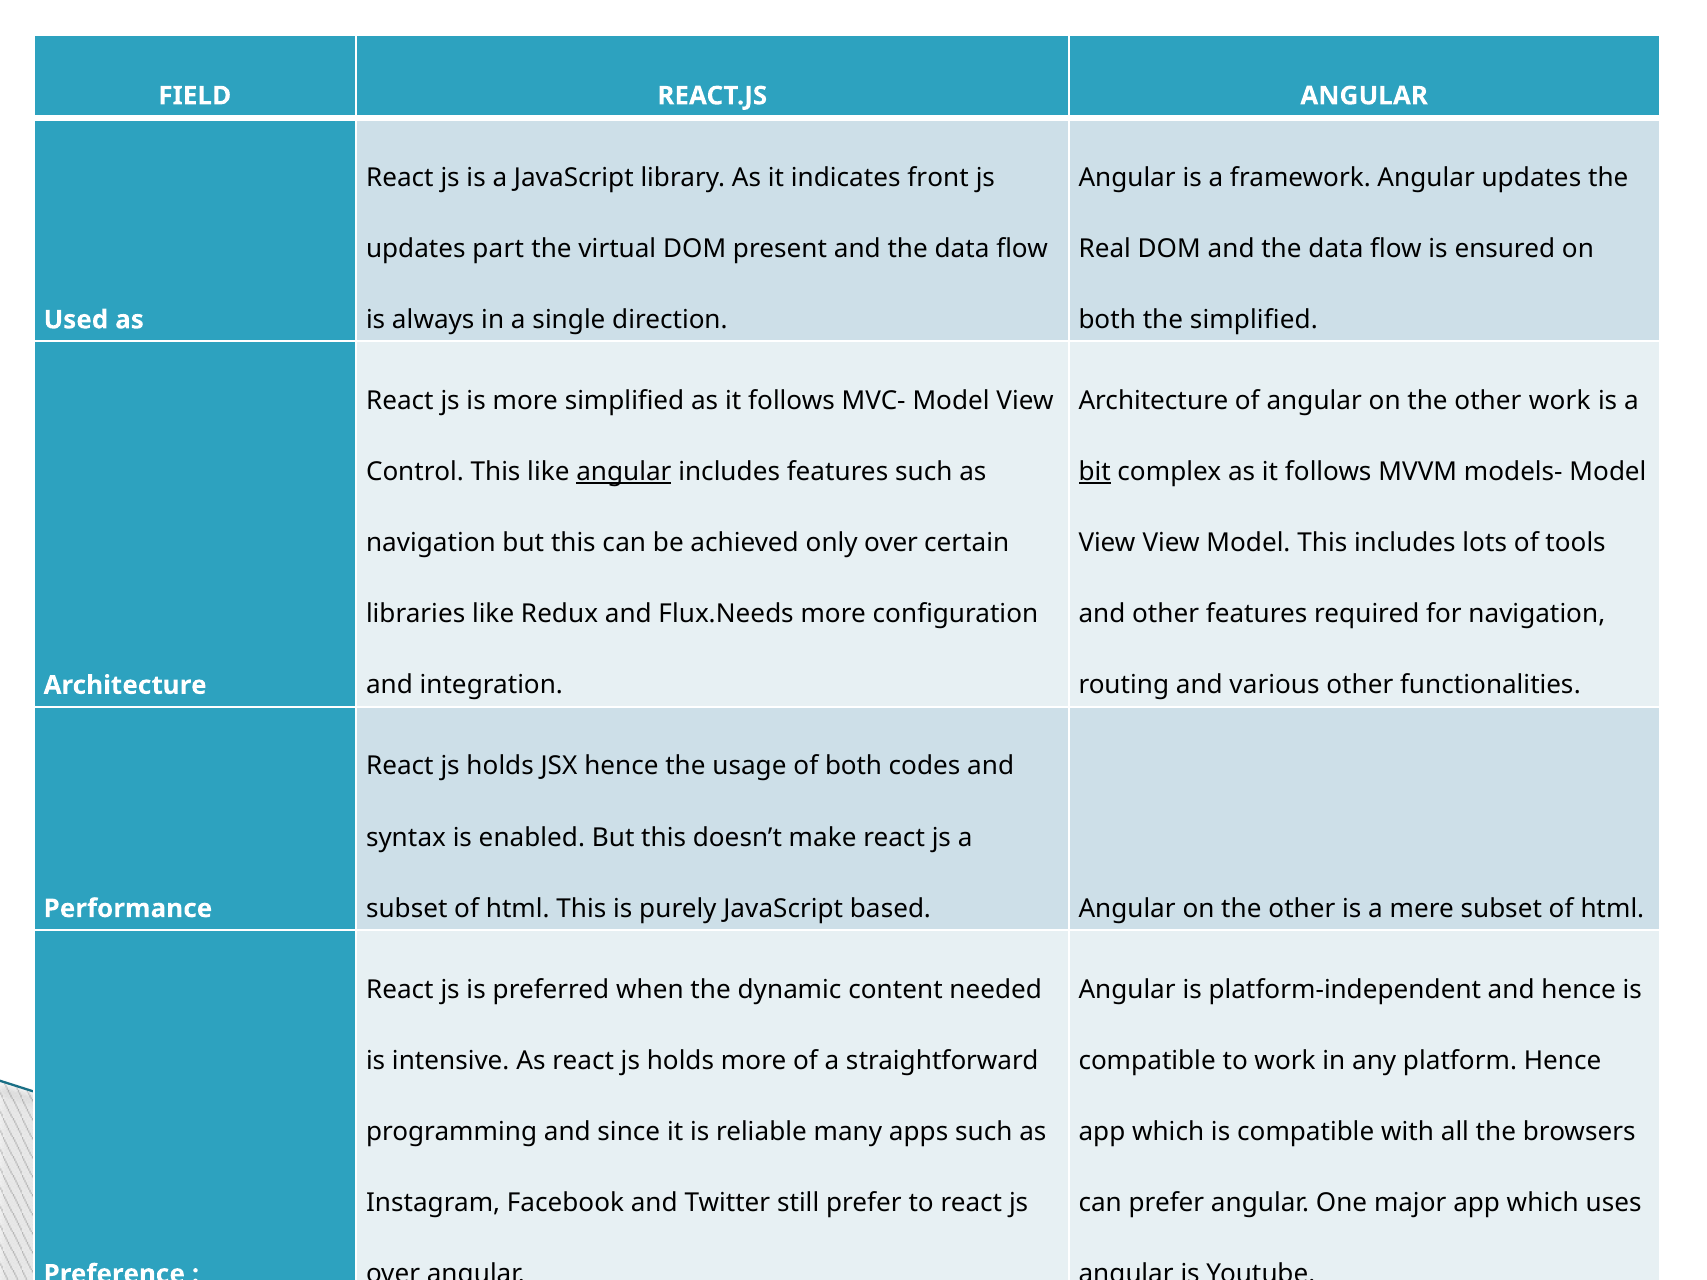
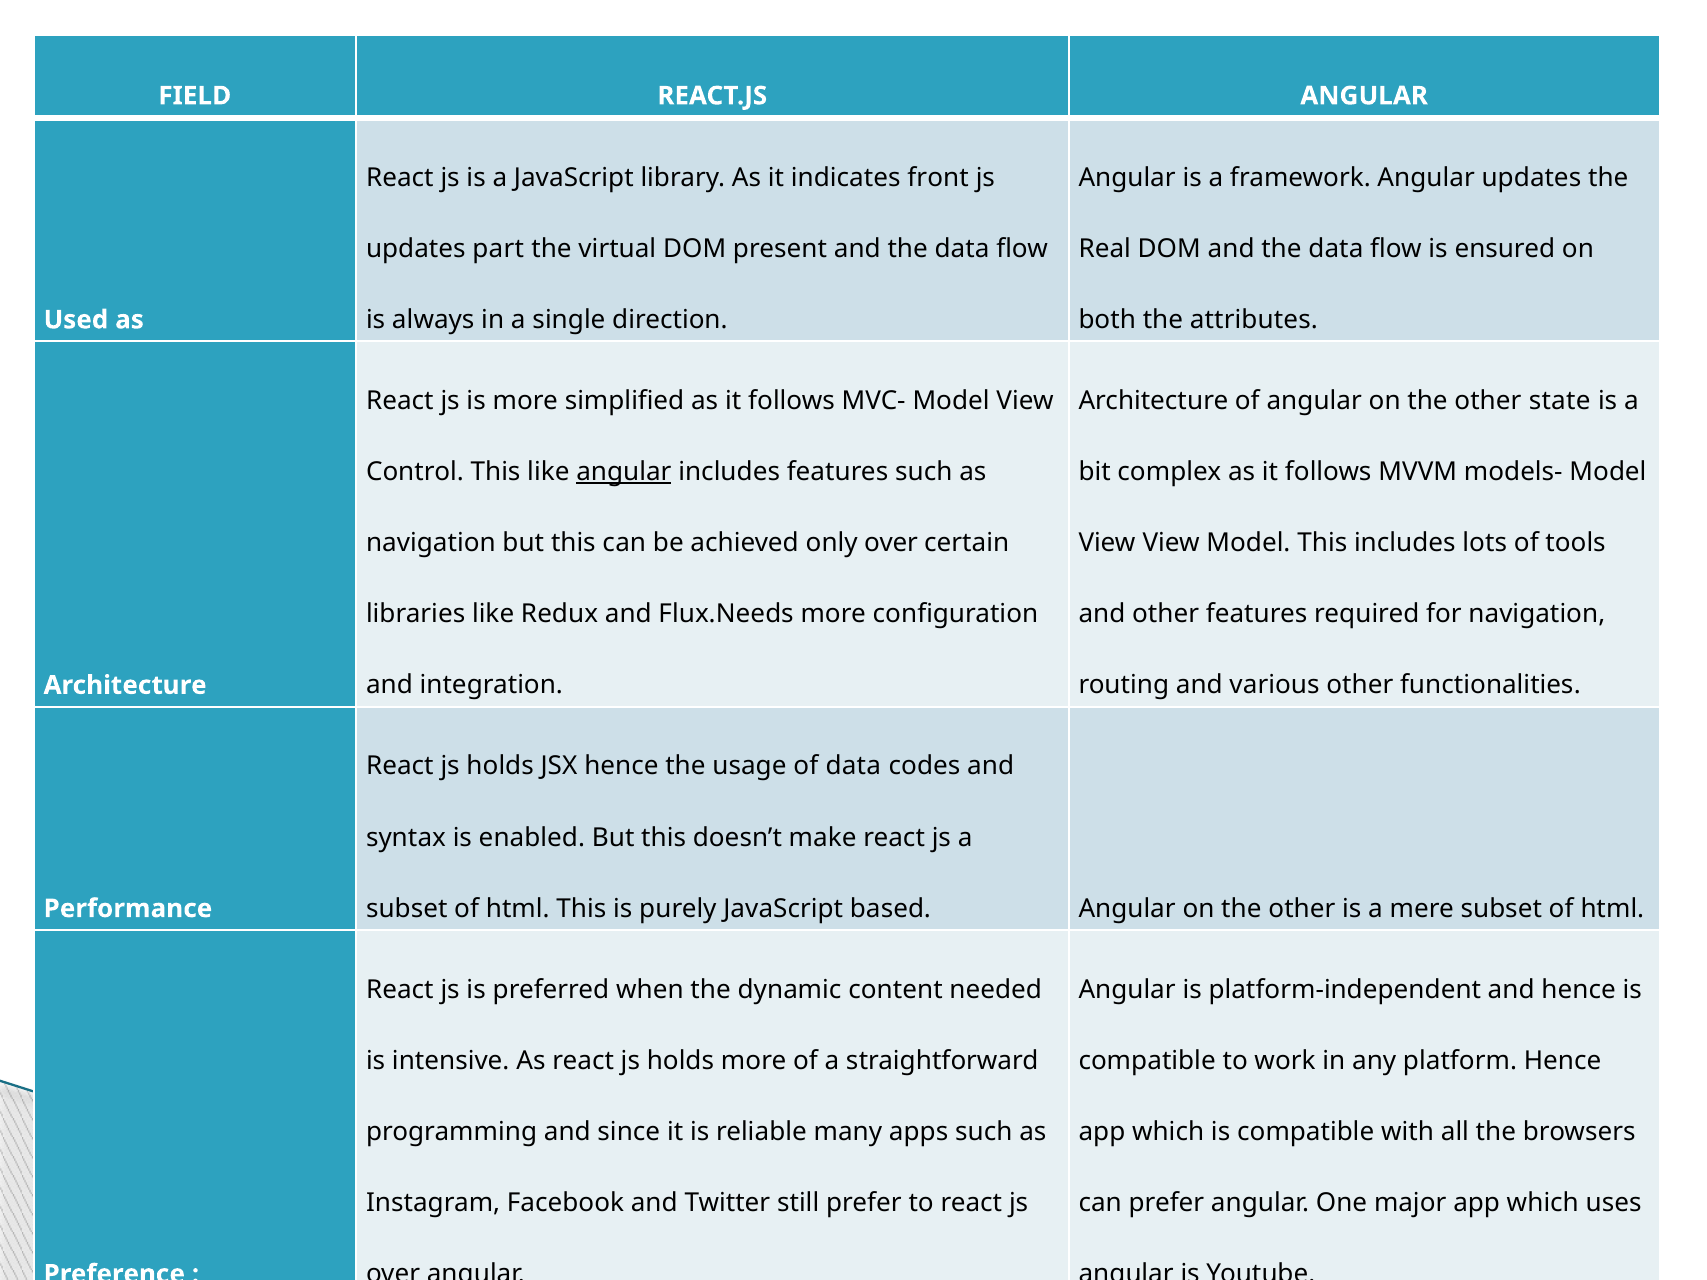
the simplified: simplified -> attributes
other work: work -> state
bit underline: present -> none
of both: both -> data
